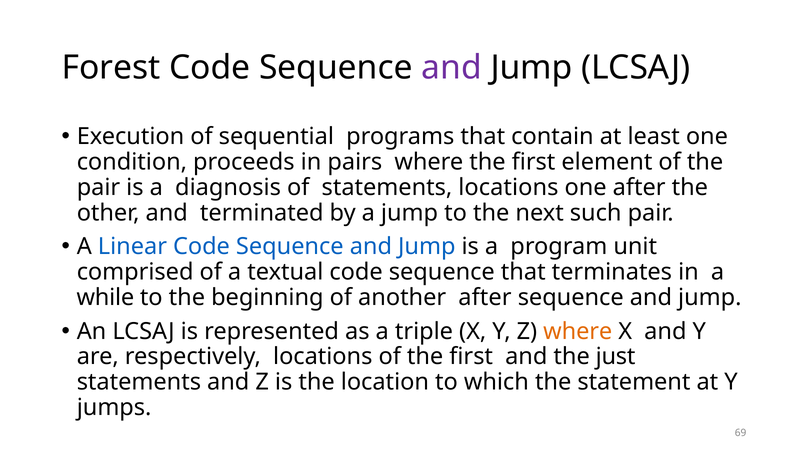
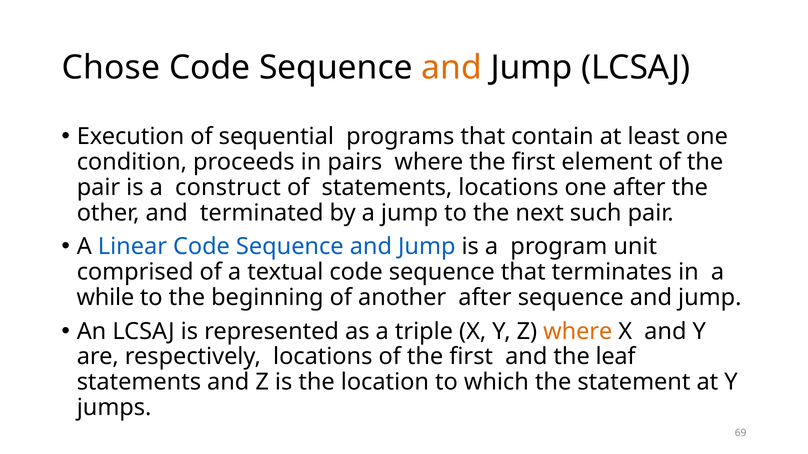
Forest: Forest -> Chose
and at (452, 68) colour: purple -> orange
diagnosis: diagnosis -> construct
just: just -> leaf
